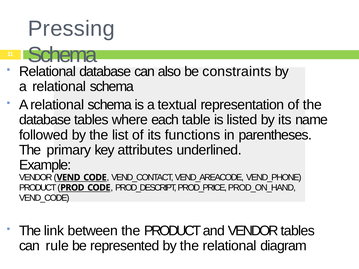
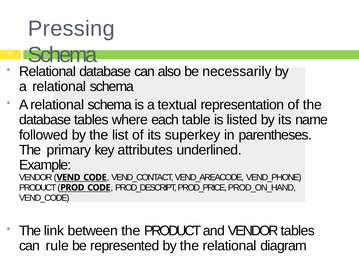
constraints: constraints -> necessarily
functions: functions -> superkey
